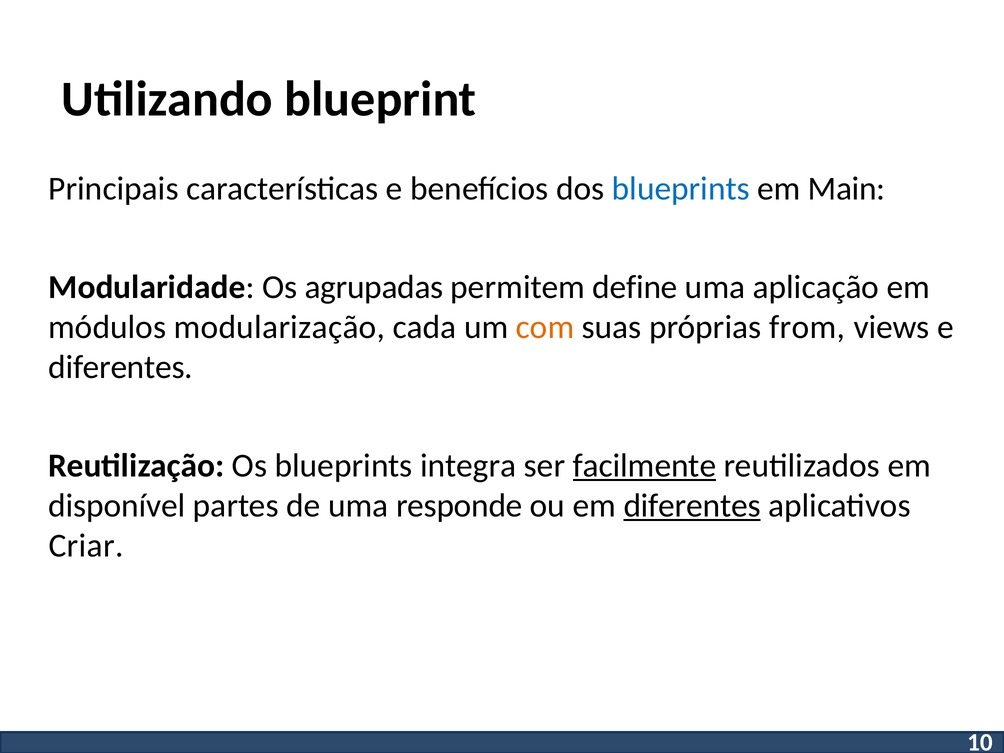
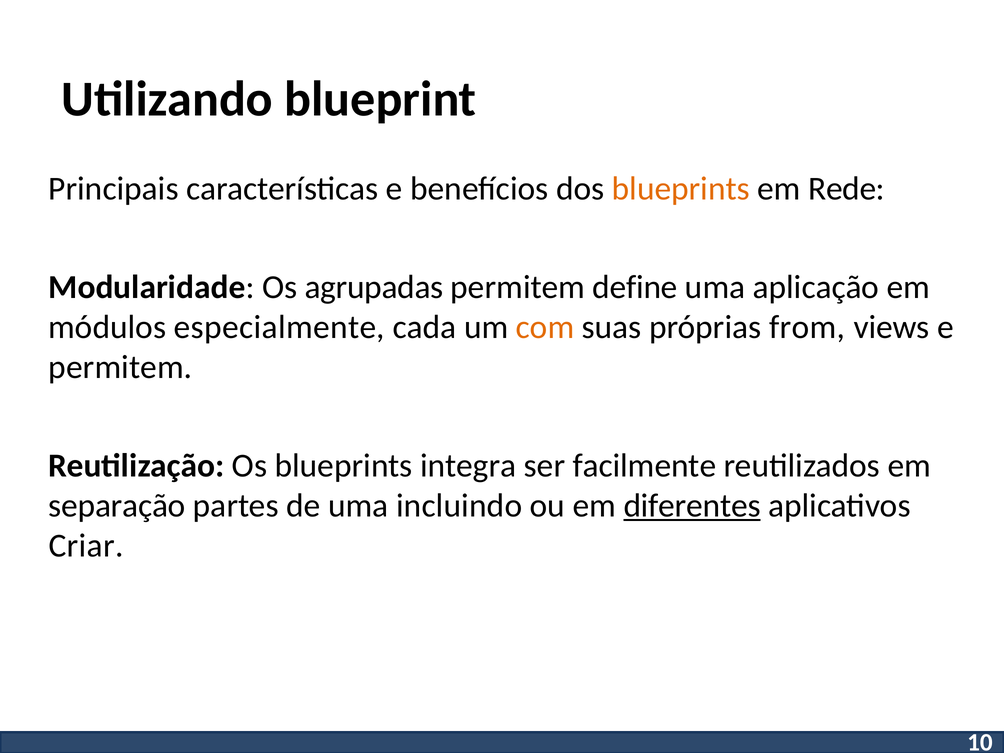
blueprints at (681, 189) colour: blue -> orange
Main: Main -> Rede
modularização: modularização -> especialmente
diferentes at (121, 367): diferentes -> permitem
facilmente underline: present -> none
disponível: disponível -> separação
responde: responde -> incluindo
